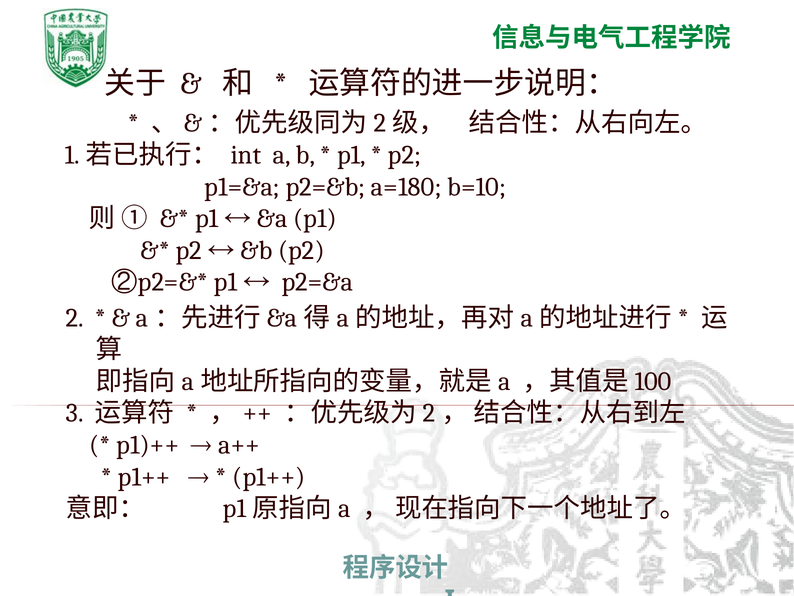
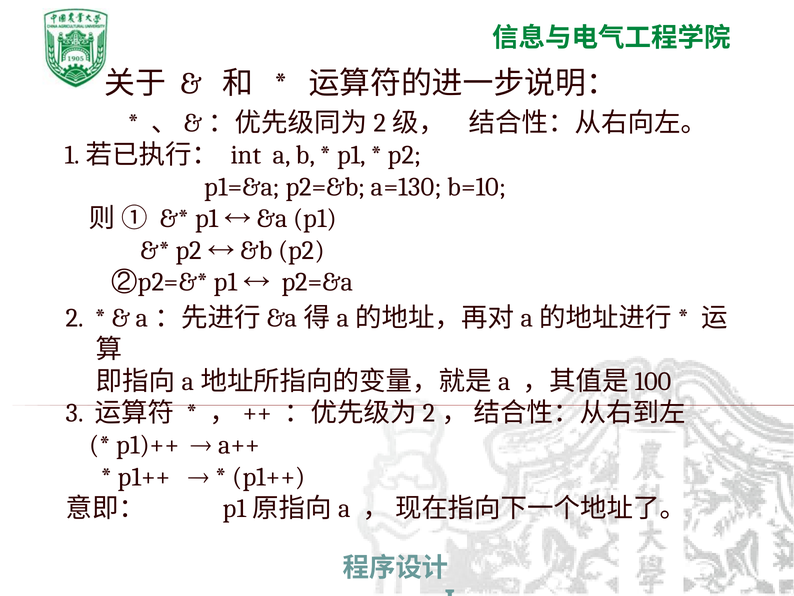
a=180: a=180 -> a=130
